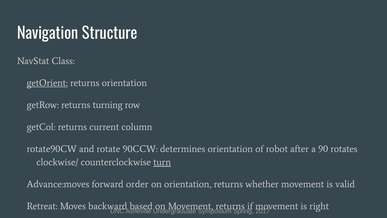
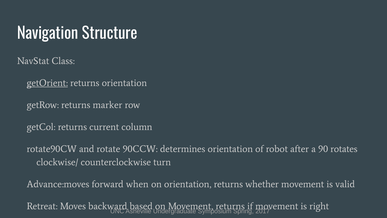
turning: turning -> marker
turn underline: present -> none
order: order -> when
